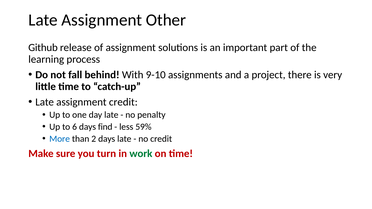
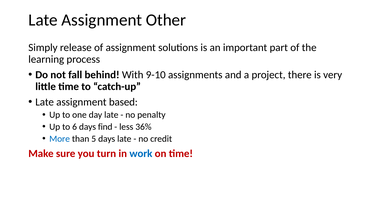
Github: Github -> Simply
assignment credit: credit -> based
59%: 59% -> 36%
2: 2 -> 5
work colour: green -> blue
